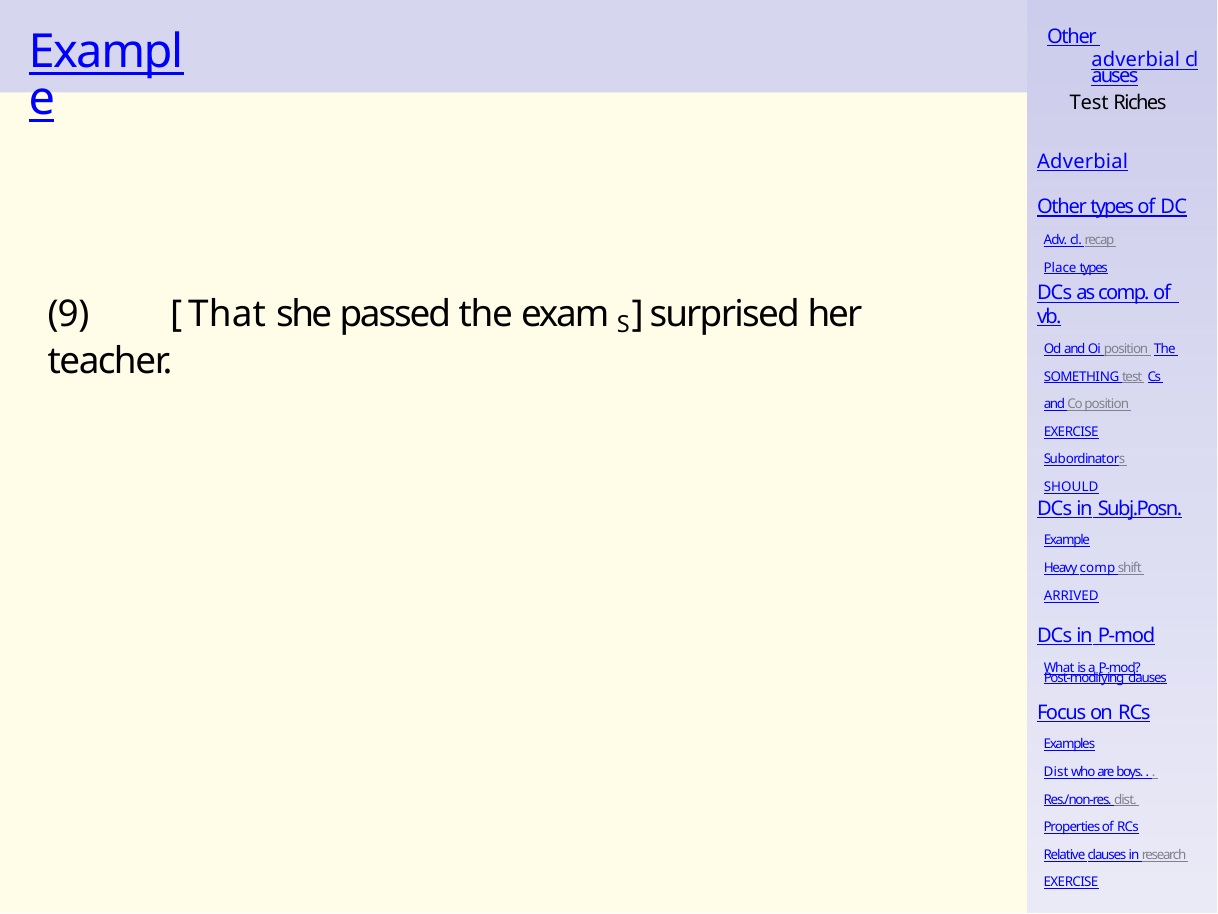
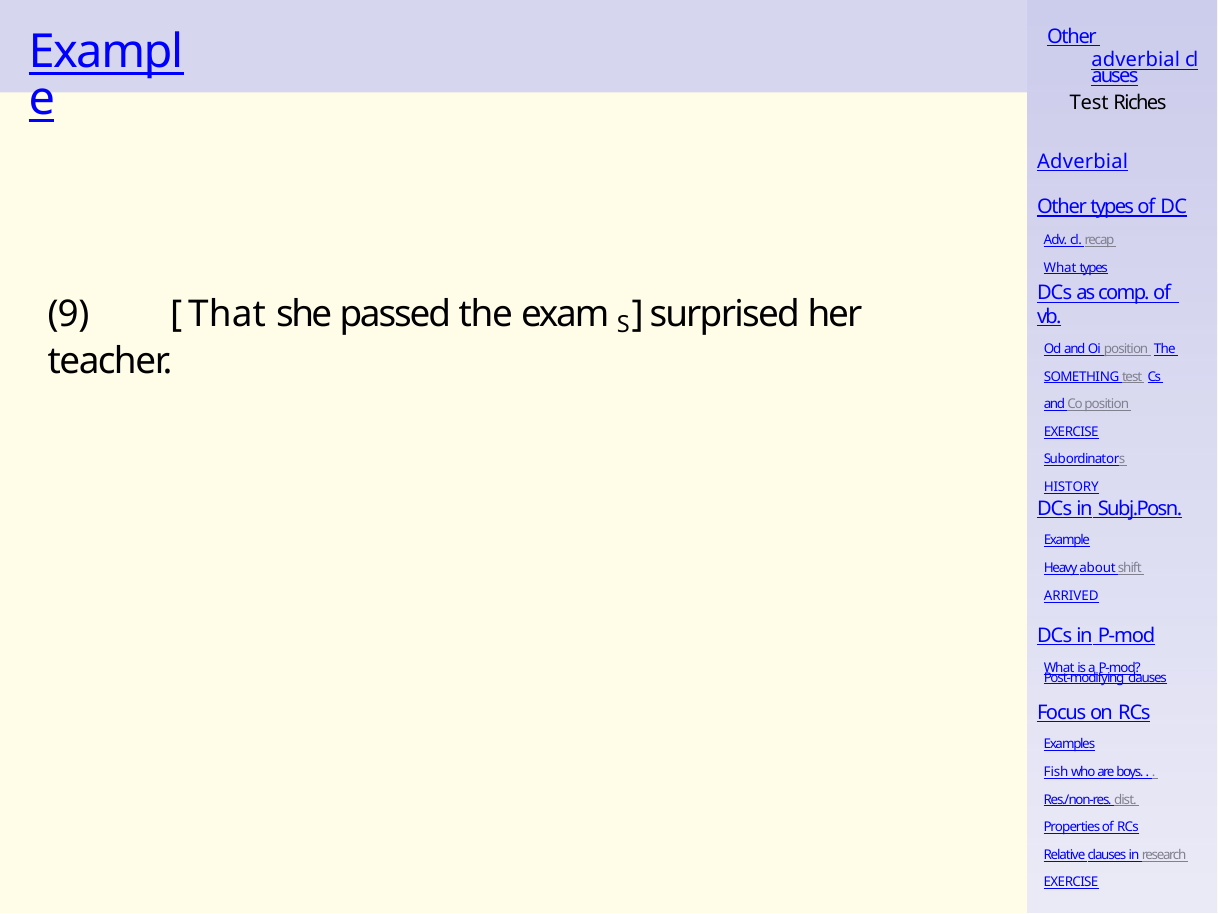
Place at (1060, 268): Place -> What
SHOULD: SHOULD -> HISTORY
Heavy comp: comp -> about
Dist at (1056, 772): Dist -> Fish
